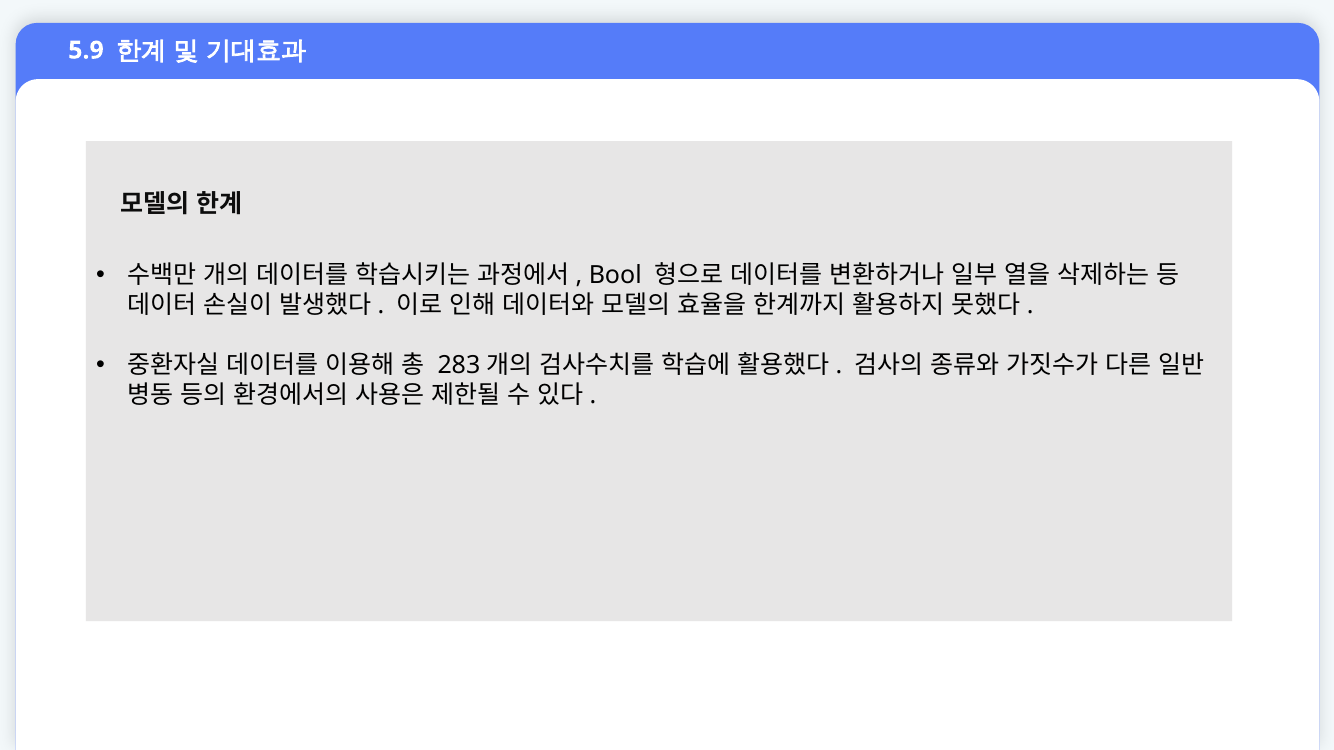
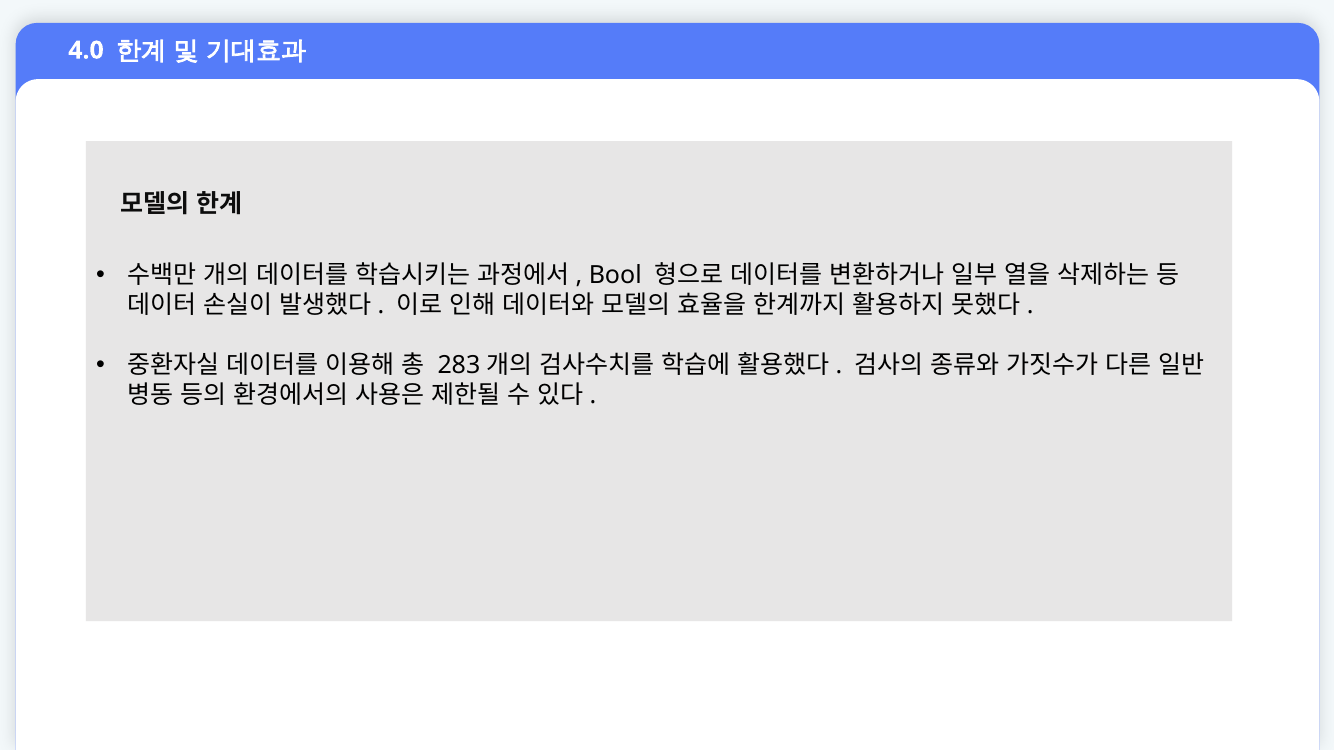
5.9: 5.9 -> 4.0
